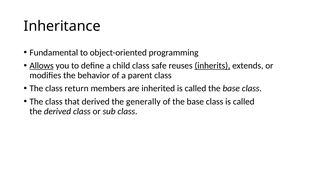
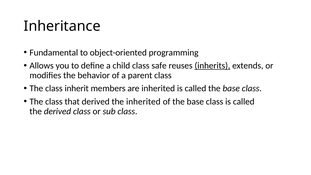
Allows underline: present -> none
return: return -> inherit
the generally: generally -> inherited
